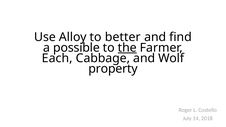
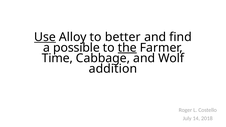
Use underline: none -> present
Each: Each -> Time
property: property -> addition
